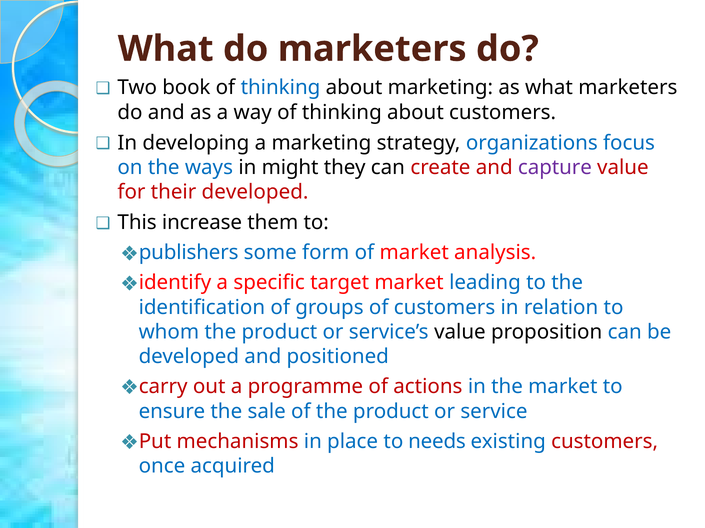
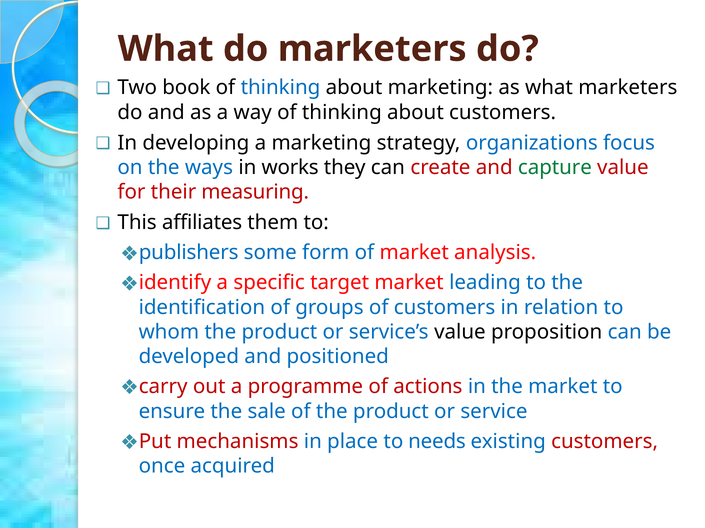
might: might -> works
capture colour: purple -> green
their developed: developed -> measuring
increase: increase -> affiliates
